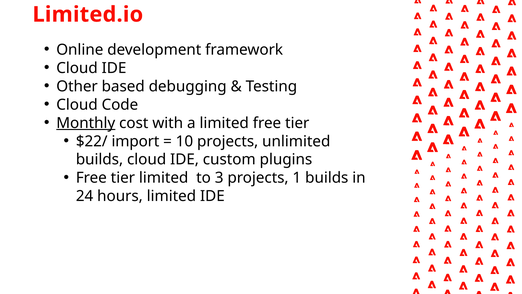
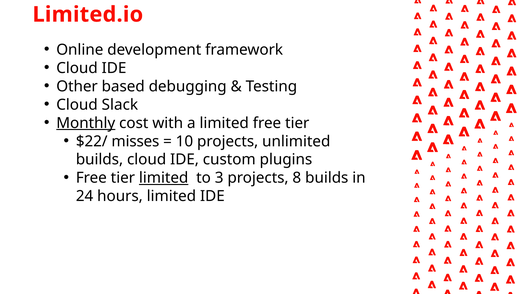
Code: Code -> Slack
import: import -> misses
limited at (164, 178) underline: none -> present
1: 1 -> 8
